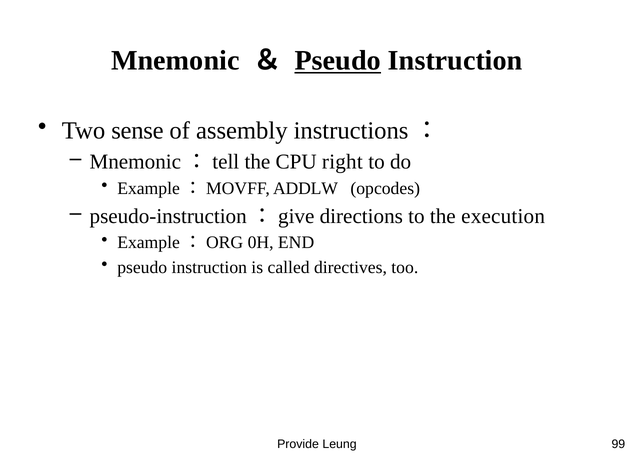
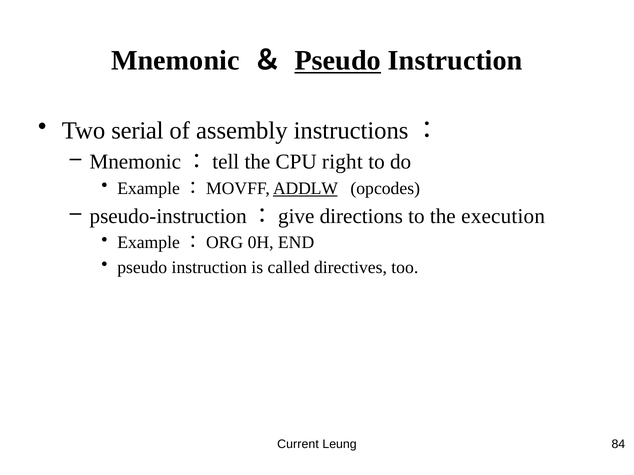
sense: sense -> serial
ADDLW underline: none -> present
Provide: Provide -> Current
99: 99 -> 84
